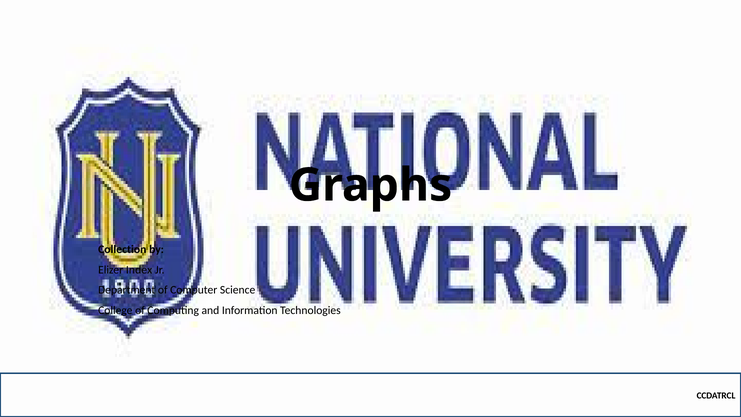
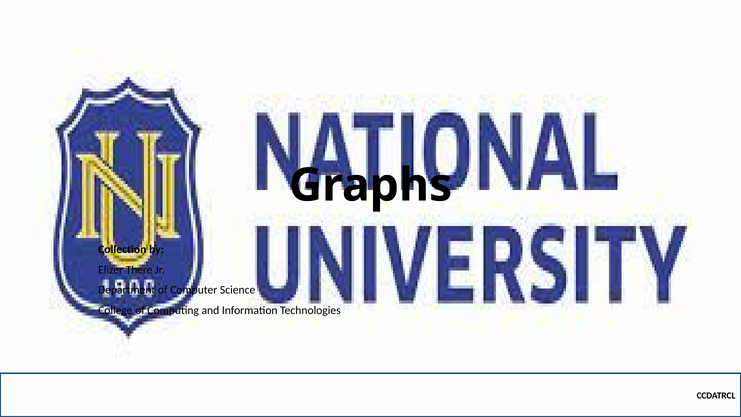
Index: Index -> There
